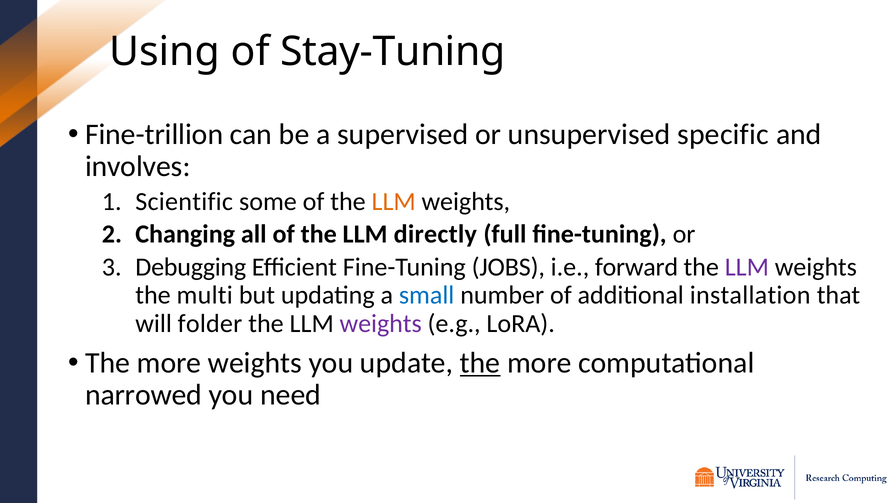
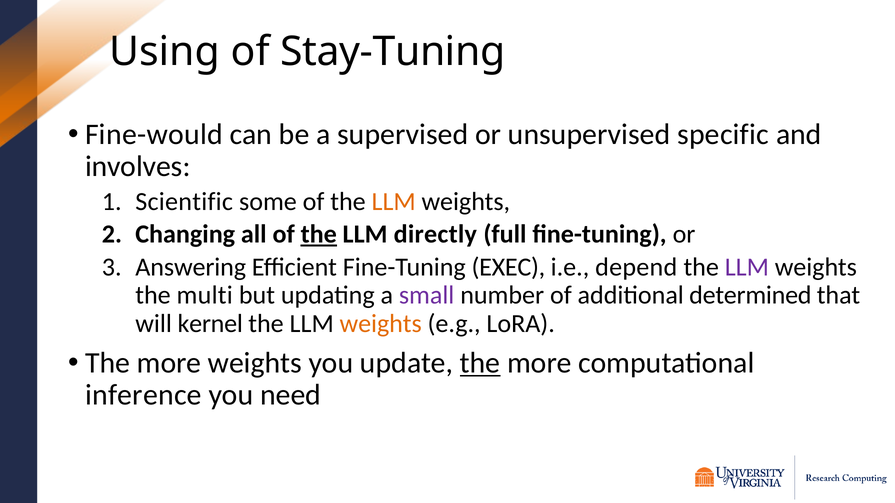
Fine-trillion: Fine-trillion -> Fine-would
the at (319, 234) underline: none -> present
Debugging: Debugging -> Answering
JOBS: JOBS -> EXEC
forward: forward -> depend
small colour: blue -> purple
installation: installation -> determined
folder: folder -> kernel
weights at (381, 324) colour: purple -> orange
narrowed: narrowed -> inference
